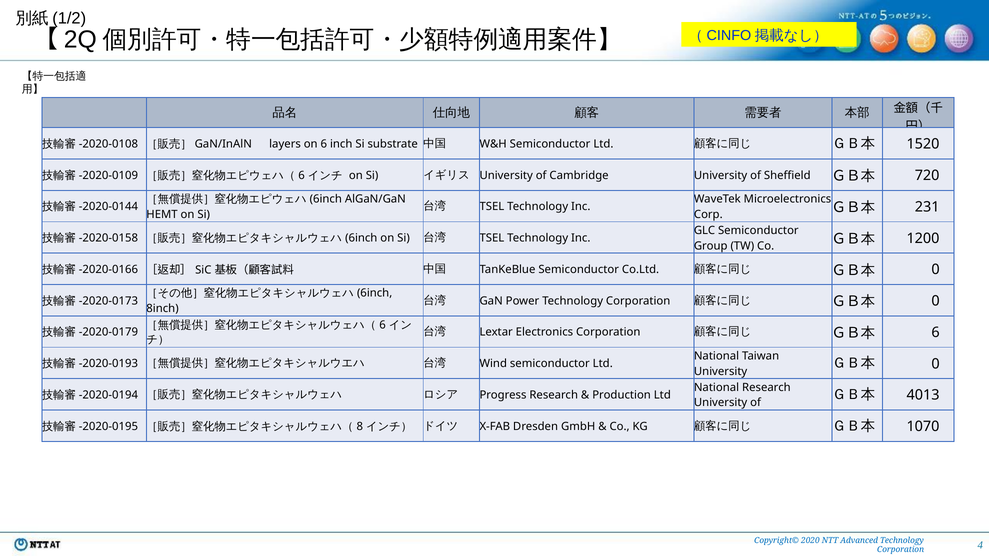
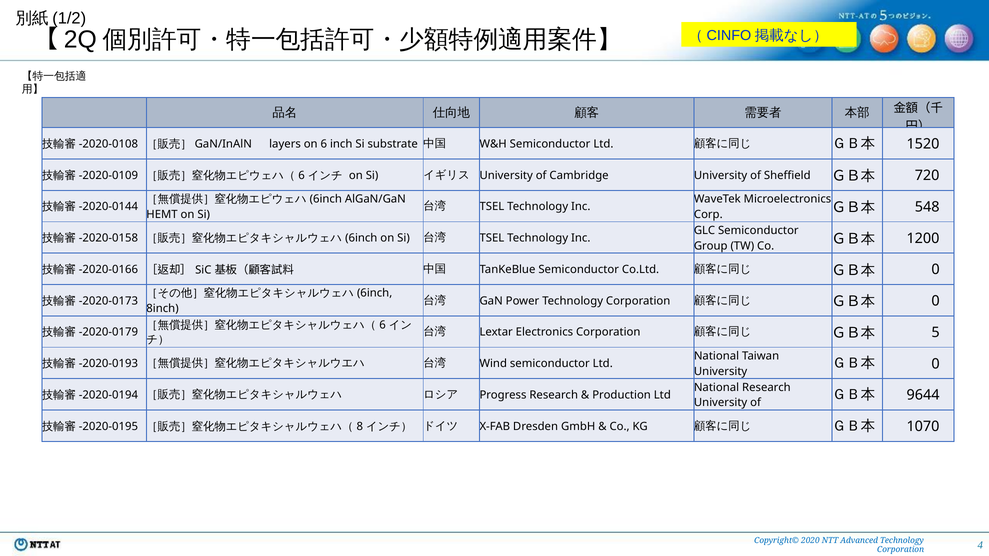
231: 231 -> 548
6 at (936, 333): 6 -> 5
4013: 4013 -> 9644
